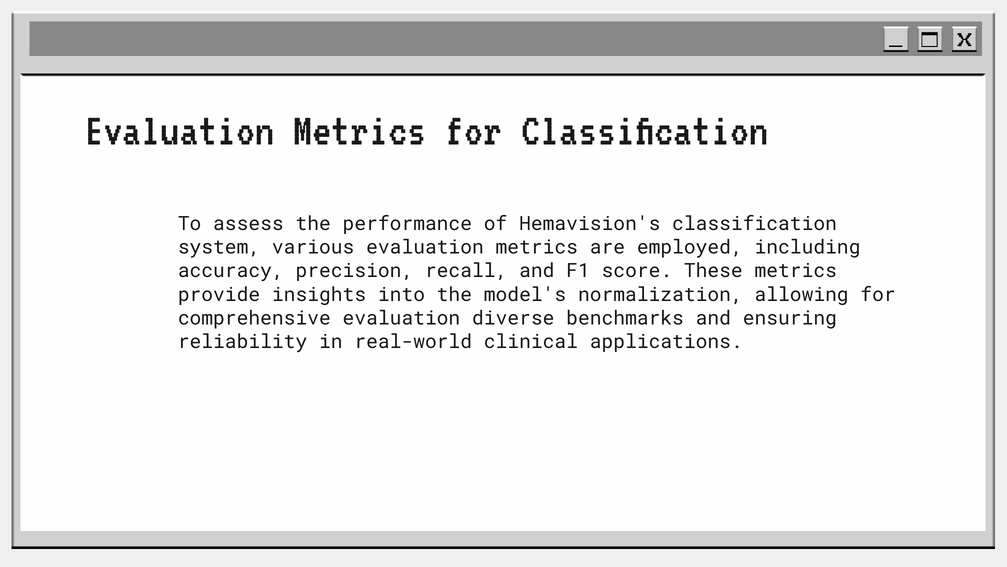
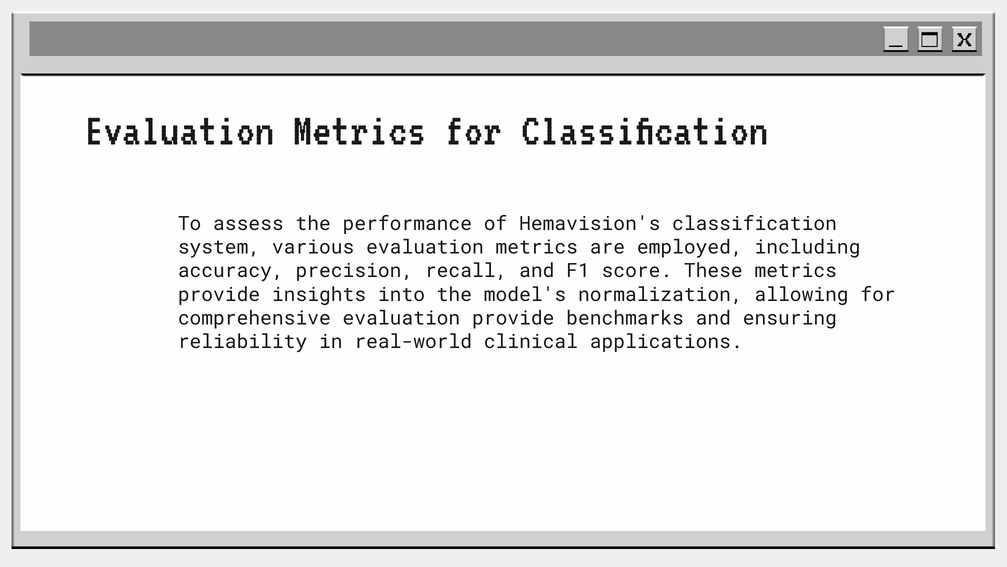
evaluation diverse: diverse -> provide
